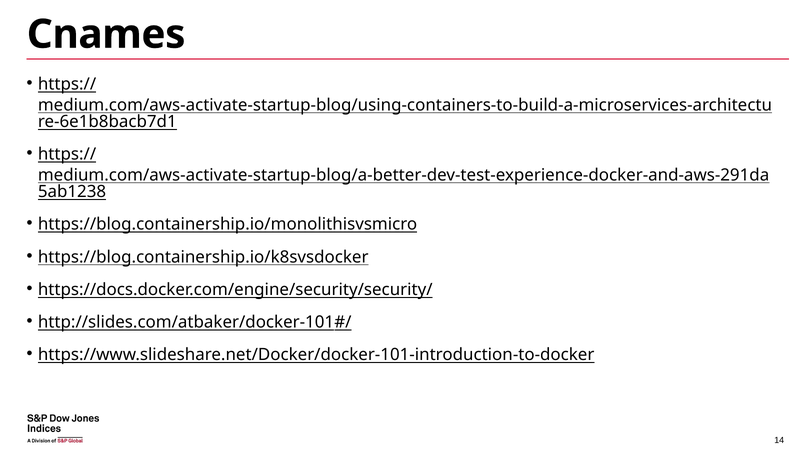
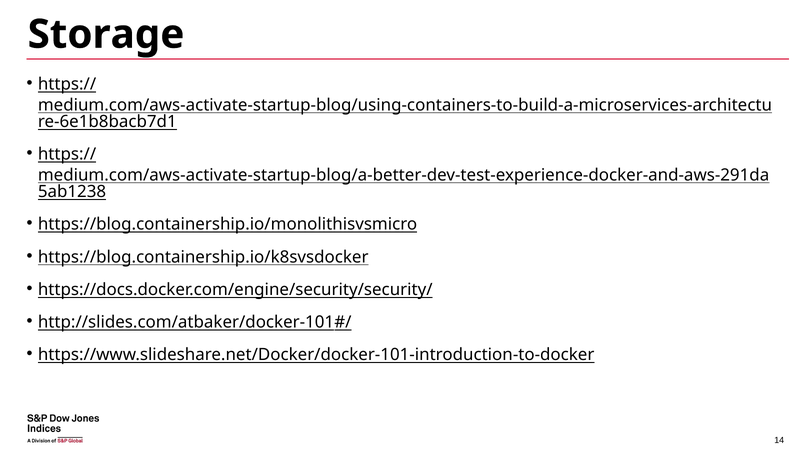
Cnames: Cnames -> Storage
